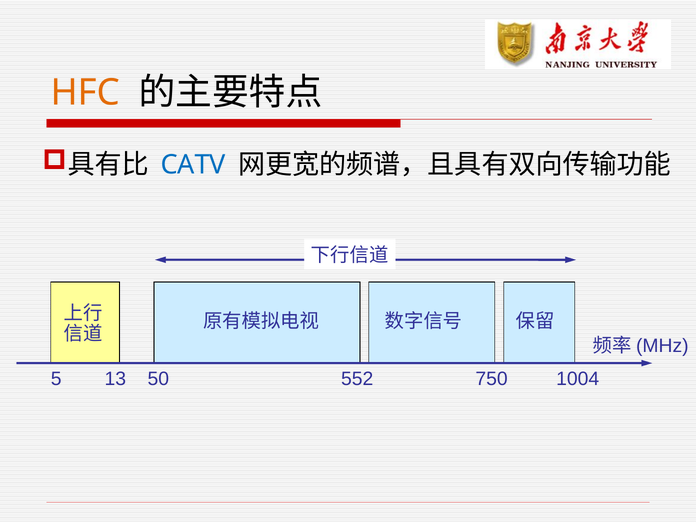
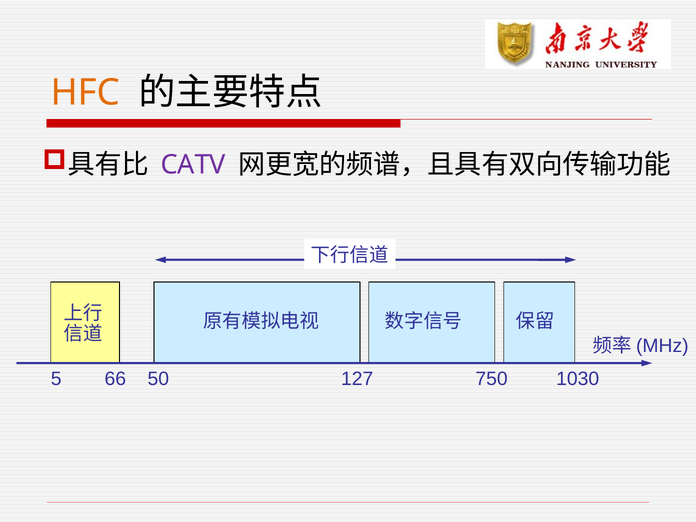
CATV colour: blue -> purple
13: 13 -> 66
552: 552 -> 127
1004: 1004 -> 1030
